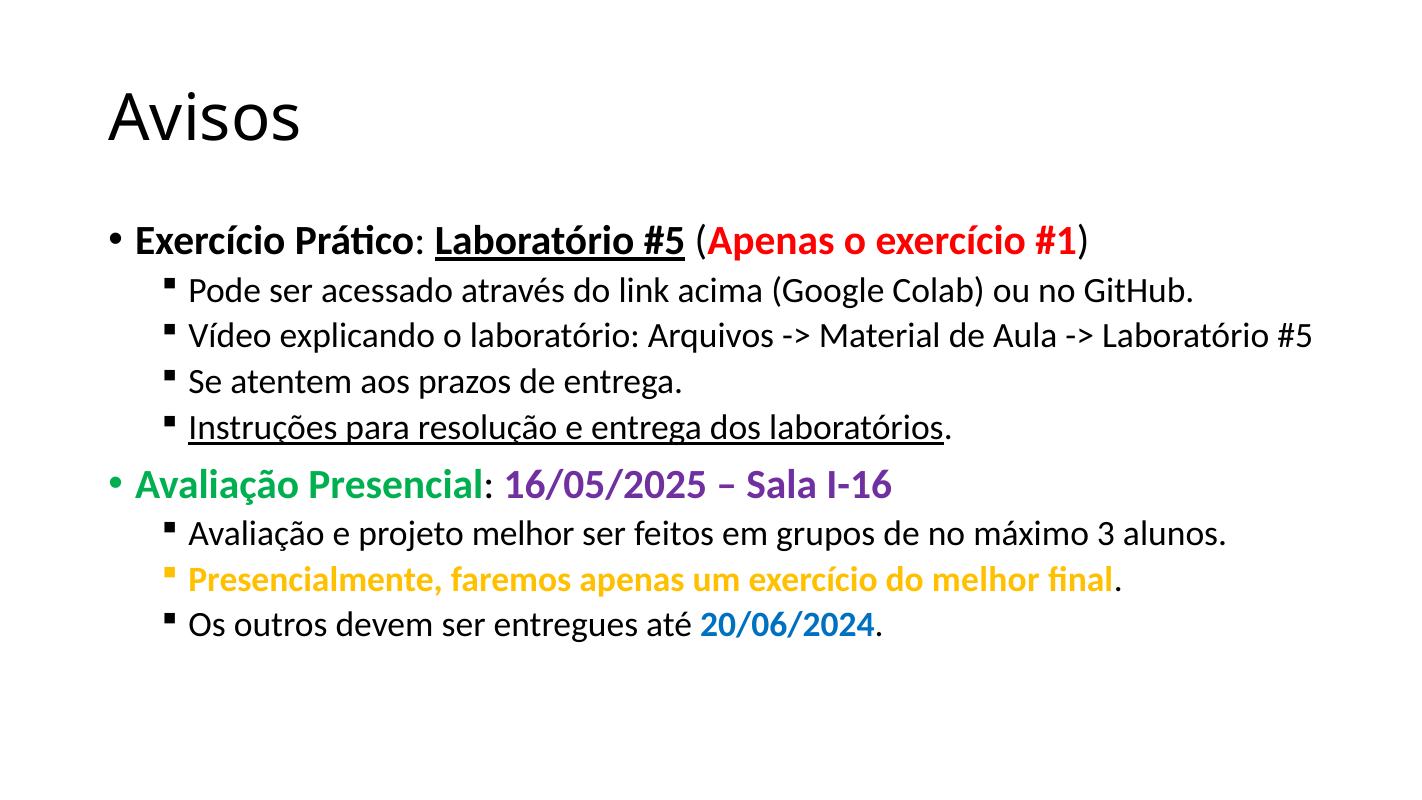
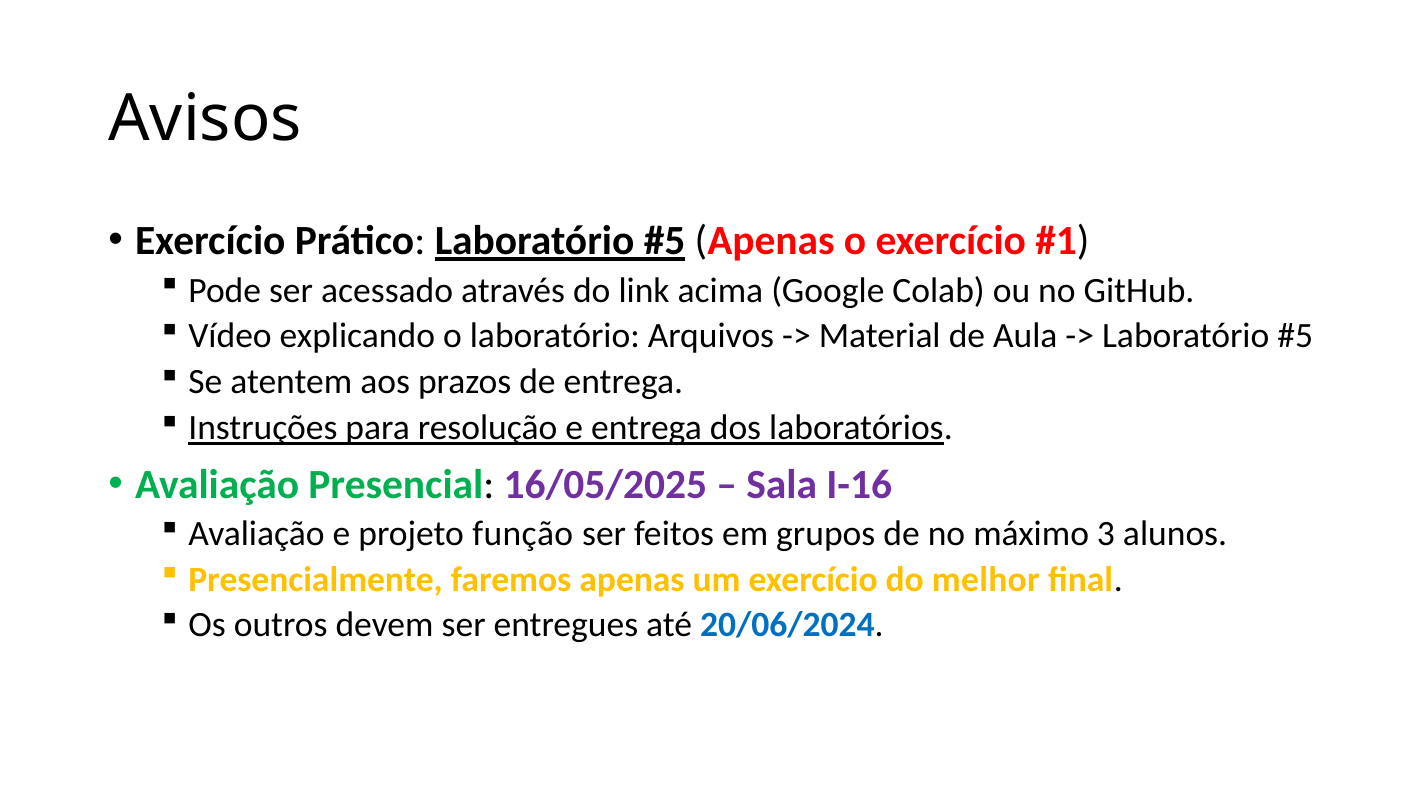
projeto melhor: melhor -> função
